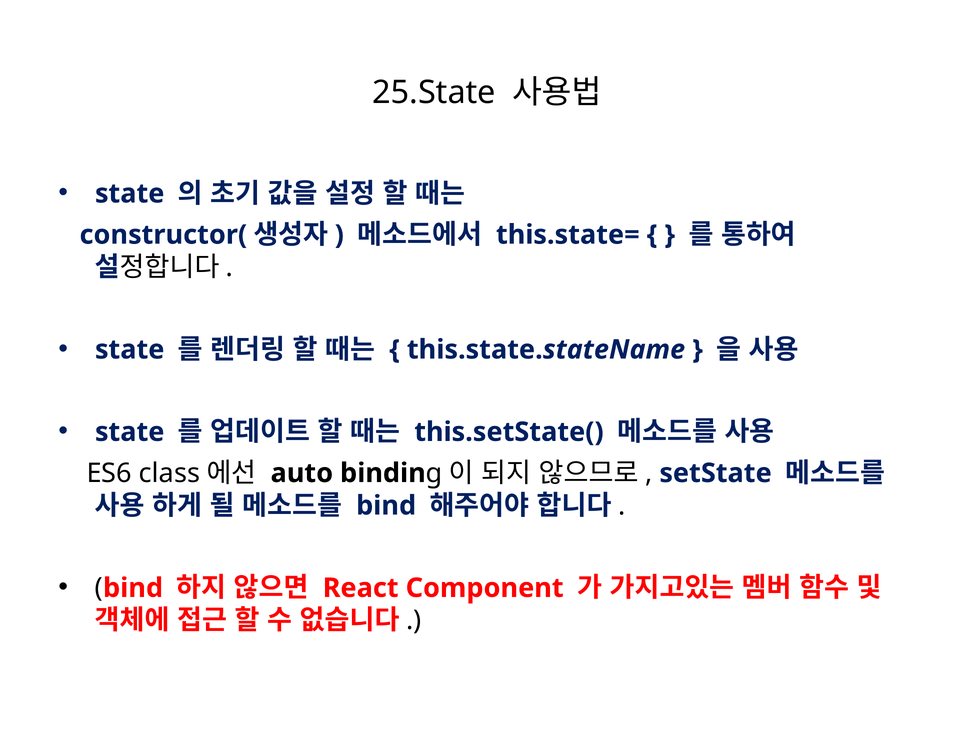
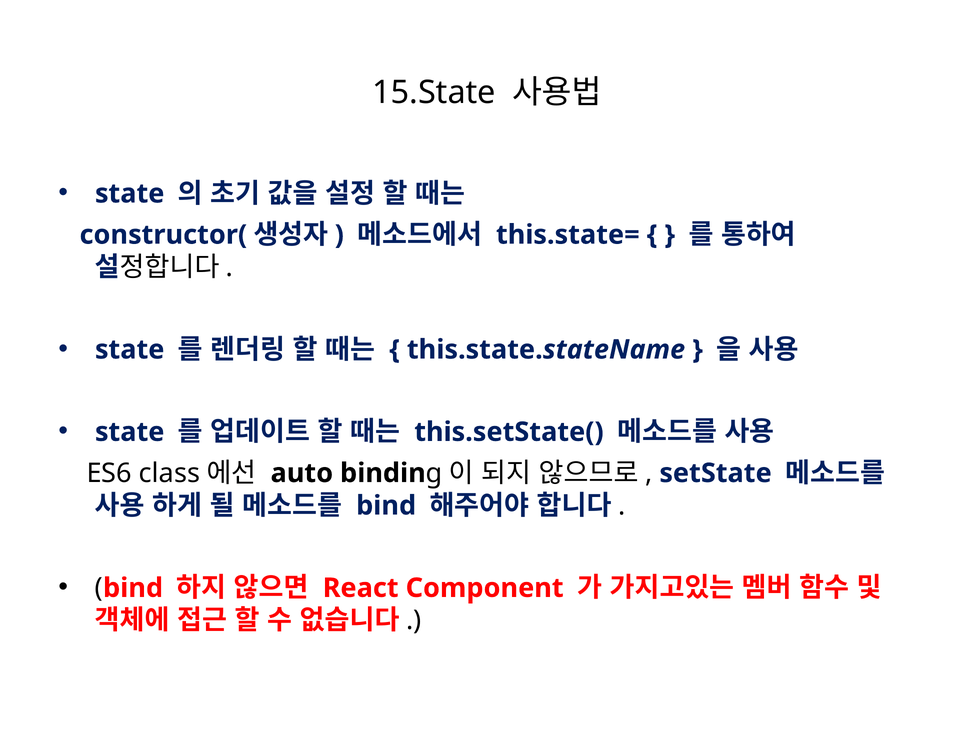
25.State: 25.State -> 15.State
